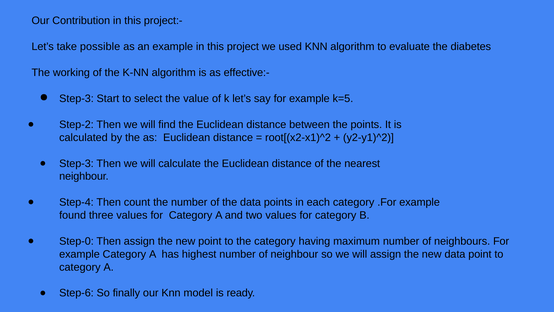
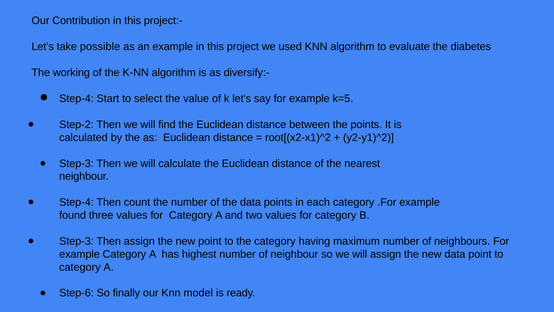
effective:-: effective:- -> diversify:-
Step-3 at (76, 99): Step-3 -> Step-4
Step-0 at (76, 241): Step-0 -> Step-3
